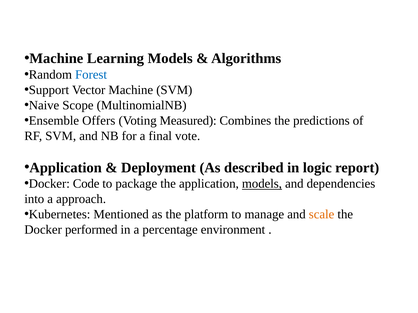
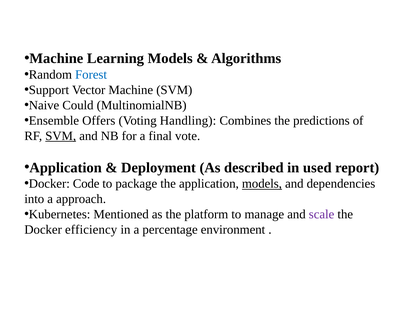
Scope: Scope -> Could
Measured: Measured -> Handling
SVM at (61, 136) underline: none -> present
logic: logic -> used
scale colour: orange -> purple
performed: performed -> efficiency
